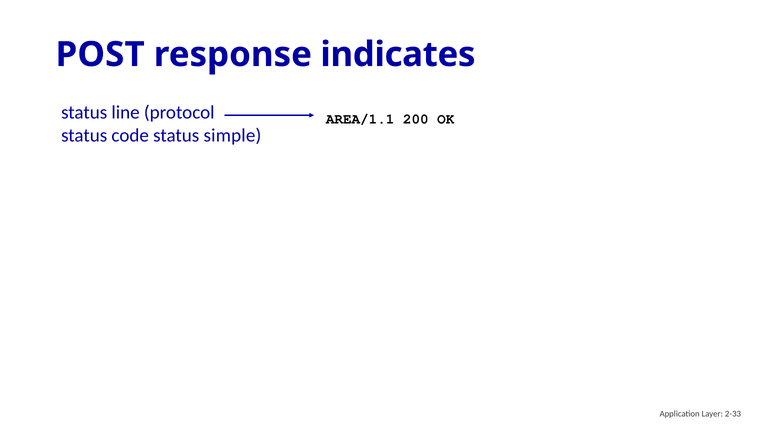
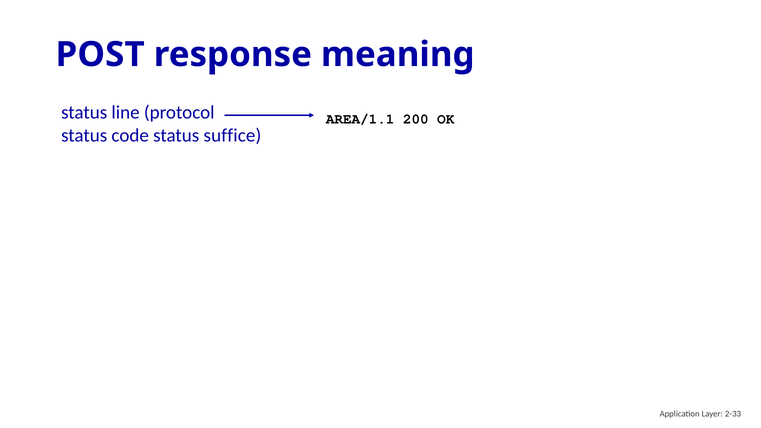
indicates: indicates -> meaning
simple: simple -> suffice
